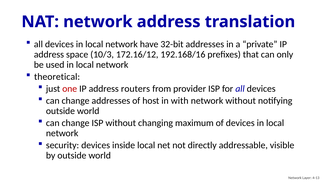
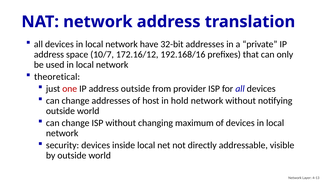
10/3: 10/3 -> 10/7
address routers: routers -> outside
with: with -> hold
